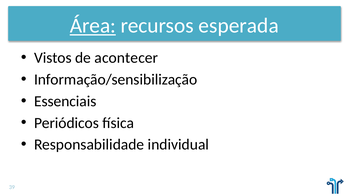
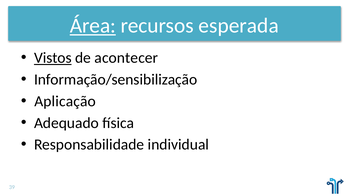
Vistos underline: none -> present
Essenciais: Essenciais -> Aplicação
Periódicos: Periódicos -> Adequado
